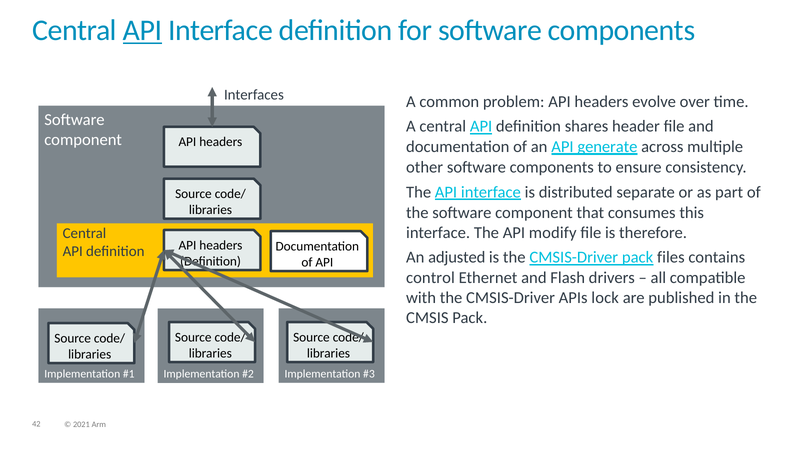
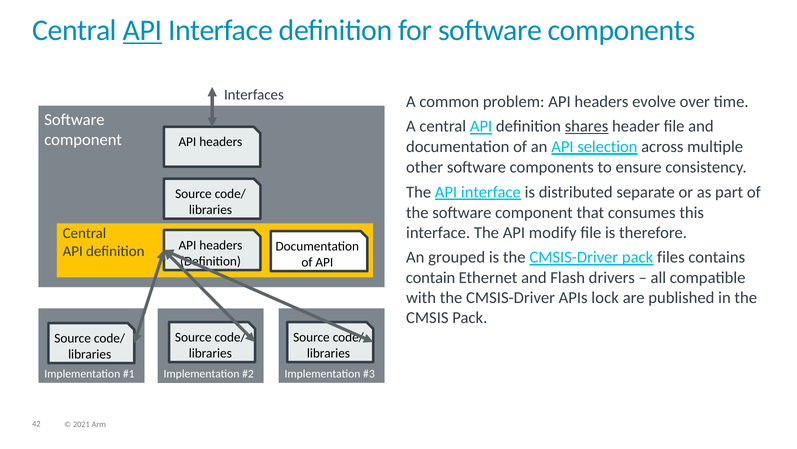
shares underline: none -> present
generate: generate -> selection
adjusted: adjusted -> grouped
control: control -> contain
